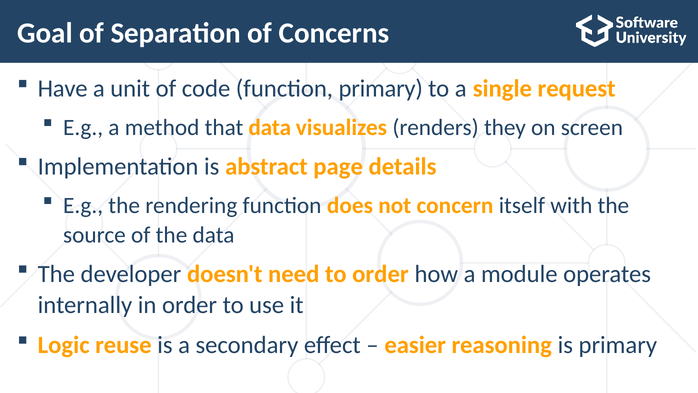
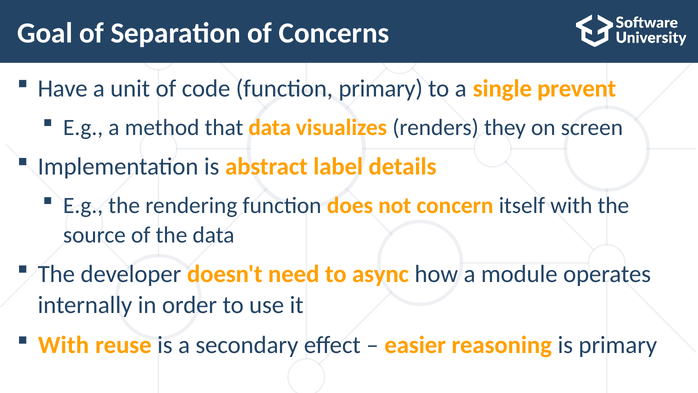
request: request -> prevent
page: page -> label
to order: order -> async
Logic at (64, 345): Logic -> With
